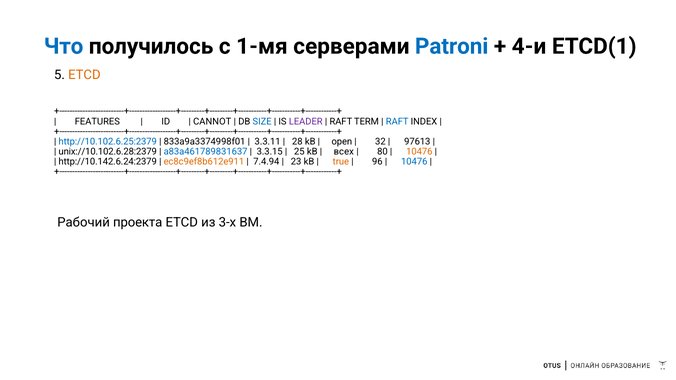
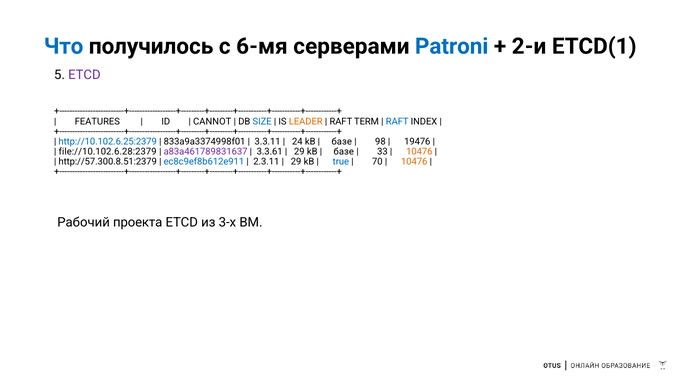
1-мя: 1-мя -> 6-мя
4-и: 4-и -> 2-и
ETCD at (84, 75) colour: orange -> purple
LEADER colour: purple -> orange
28: 28 -> 24
open at (342, 142): open -> базе
32: 32 -> 98
97613: 97613 -> 19476
unix://10.102.6.28:2379: unix://10.102.6.28:2379 -> file://10.102.6.28:2379
a83a461789831637 colour: blue -> purple
3.3.15: 3.3.15 -> 3.3.61
25 at (299, 152): 25 -> 29
всех at (344, 152): всех -> базе
80: 80 -> 33
http://10.142.6.24:2379: http://10.142.6.24:2379 -> http://57.300.8.51:2379
ec8c9ef8b612e911 colour: orange -> blue
7.4.94: 7.4.94 -> 2.3.11
23 at (296, 162): 23 -> 29
true colour: orange -> blue
96: 96 -> 70
10476 at (414, 162) colour: blue -> orange
